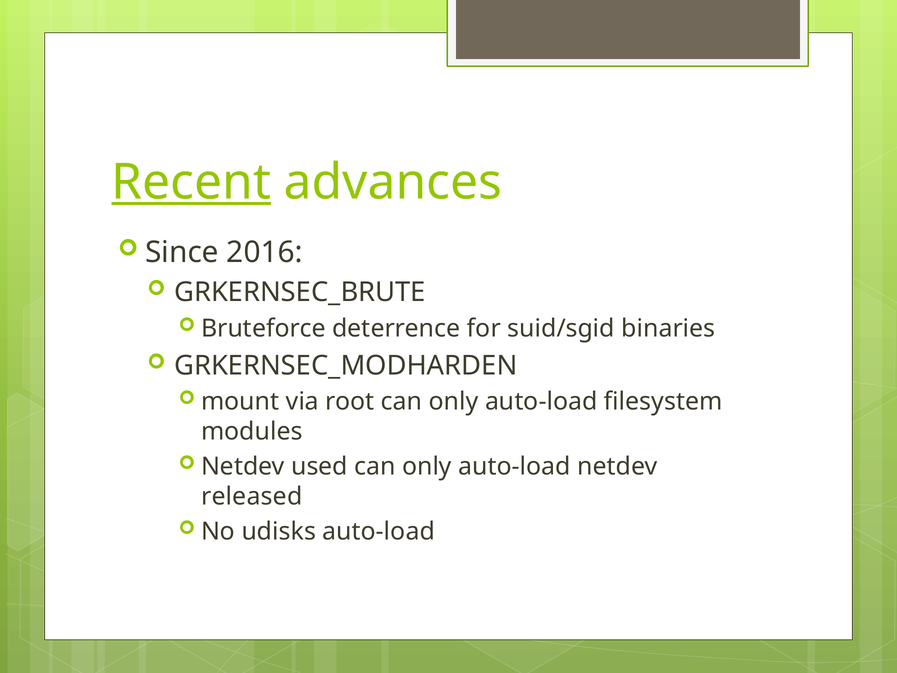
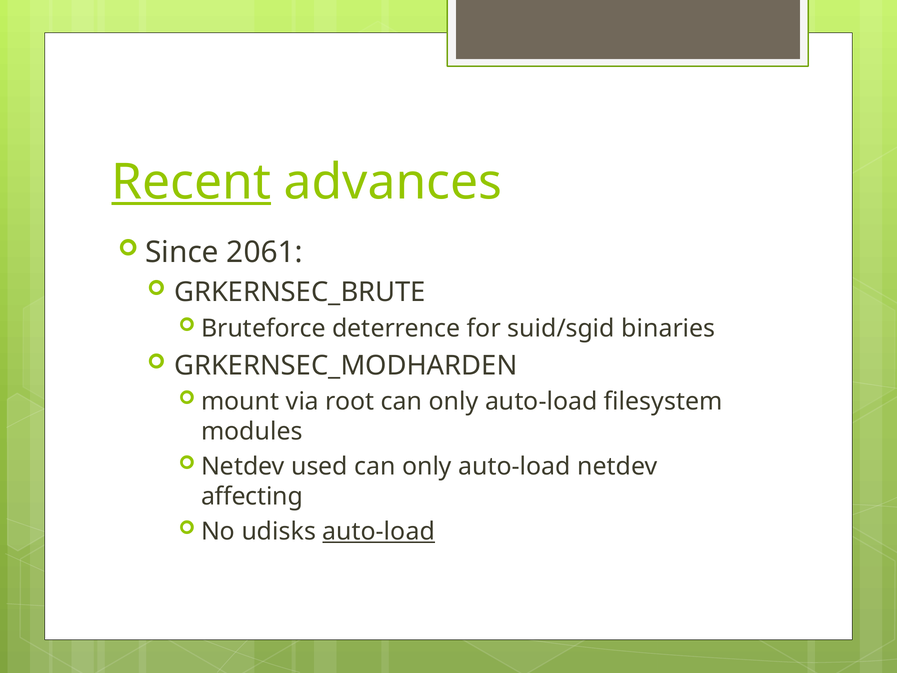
2016: 2016 -> 2061
released: released -> affecting
auto-load at (379, 531) underline: none -> present
